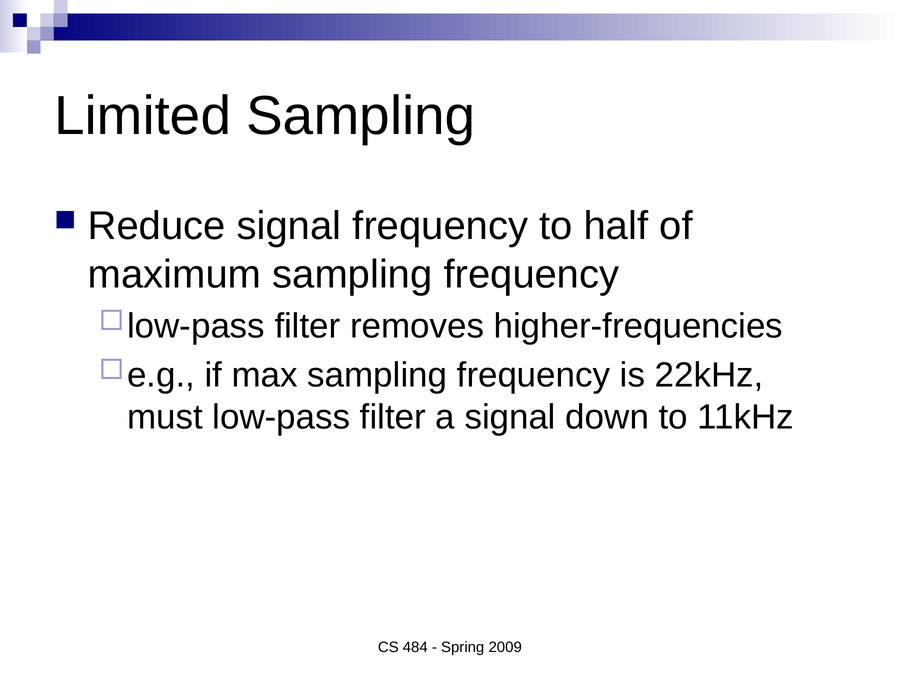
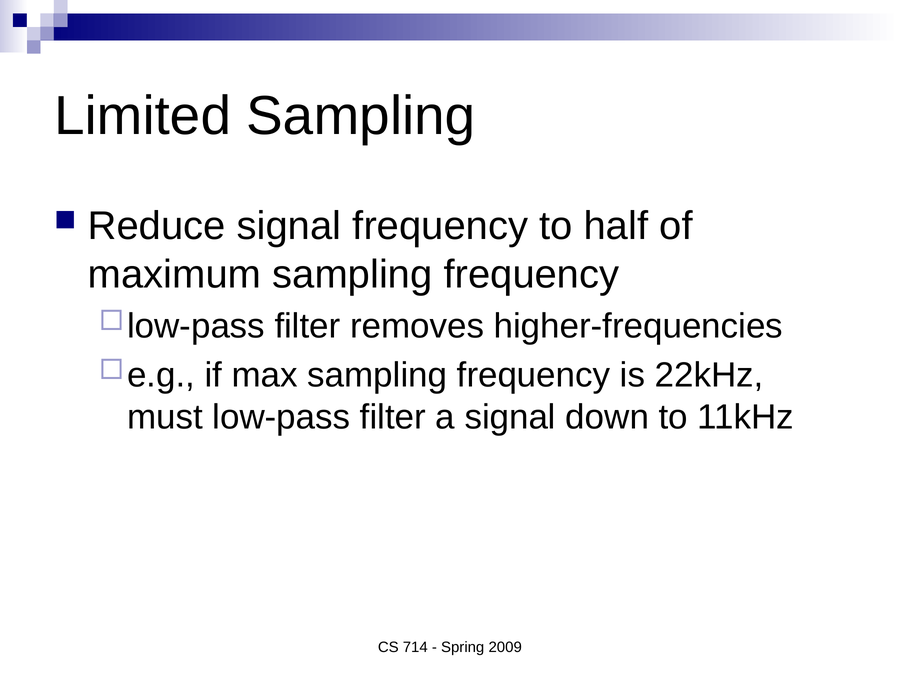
484: 484 -> 714
